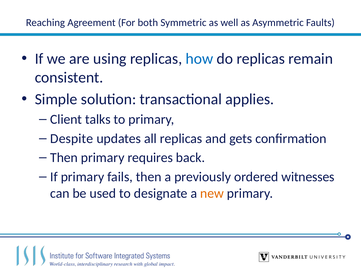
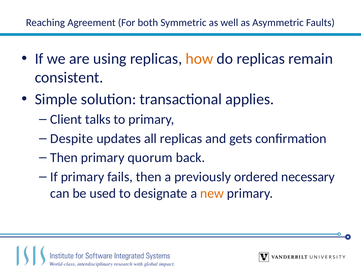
how colour: blue -> orange
requires: requires -> quorum
witnesses: witnesses -> necessary
